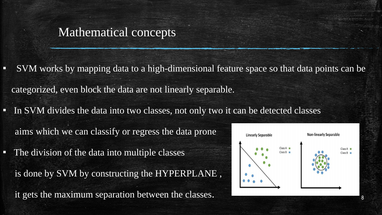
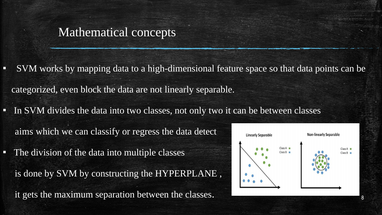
be detected: detected -> between
prone: prone -> detect
